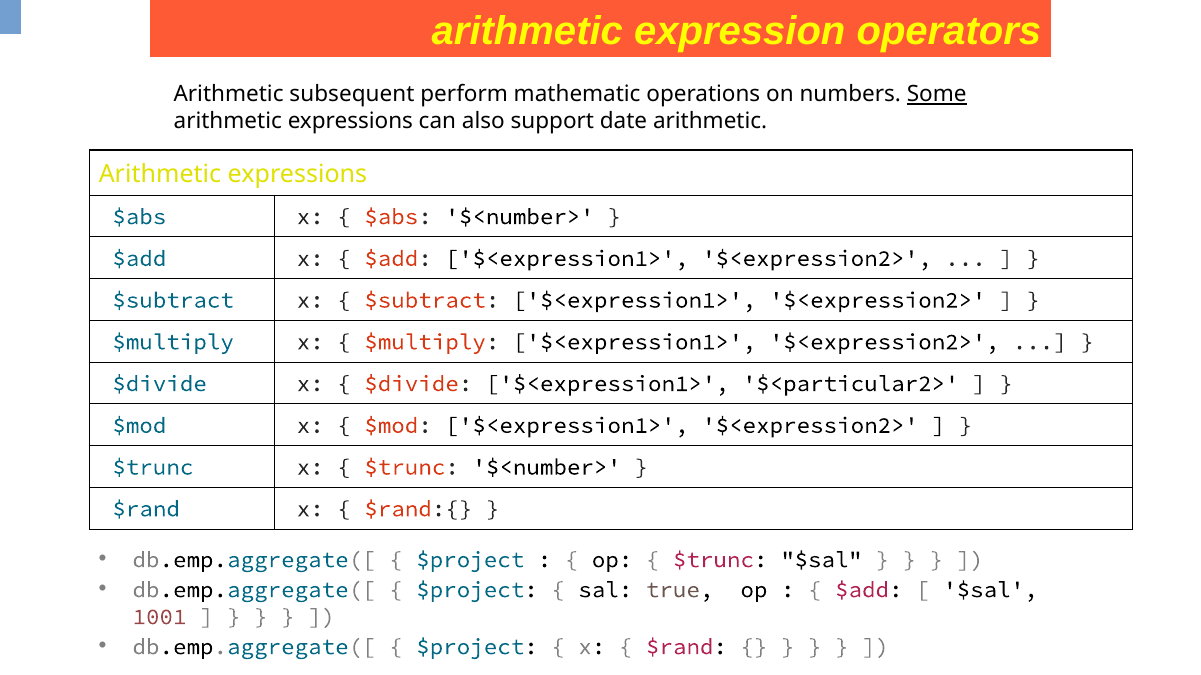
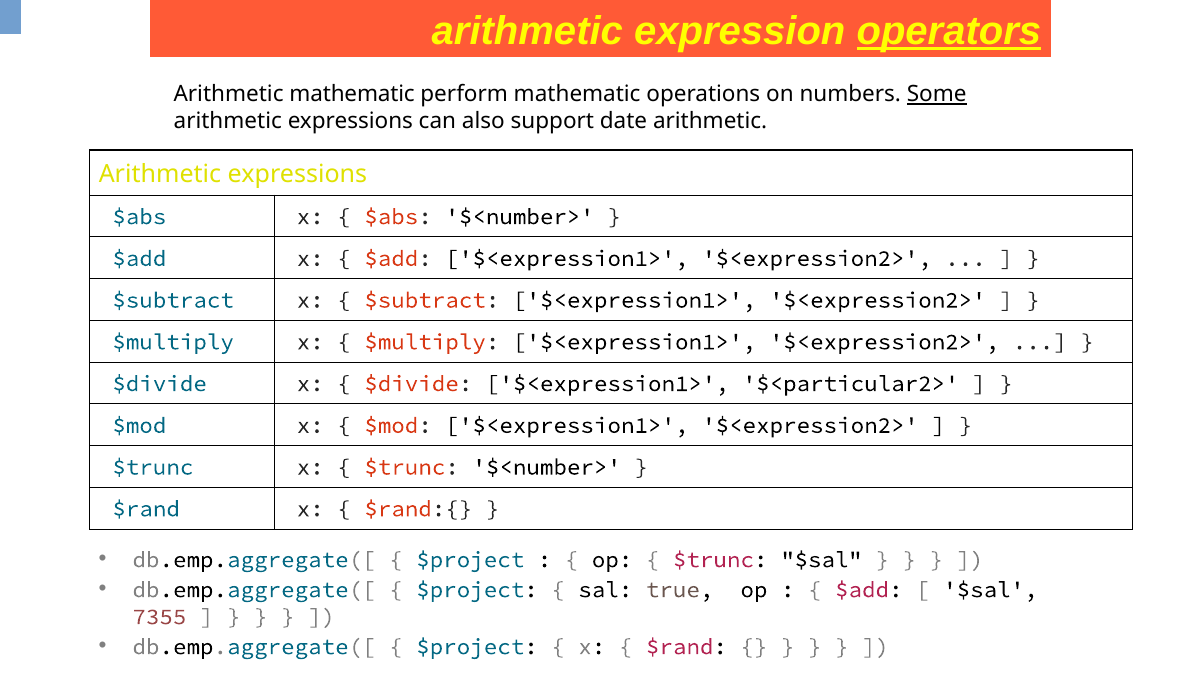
operators underline: none -> present
Arithmetic subsequent: subsequent -> mathematic
1001: 1001 -> 7355
